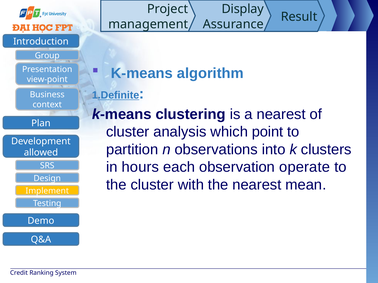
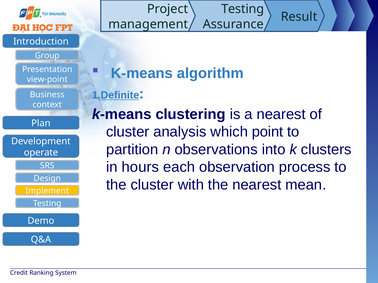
Display at (243, 9): Display -> Testing
allowed: allowed -> operate
operate: operate -> process
